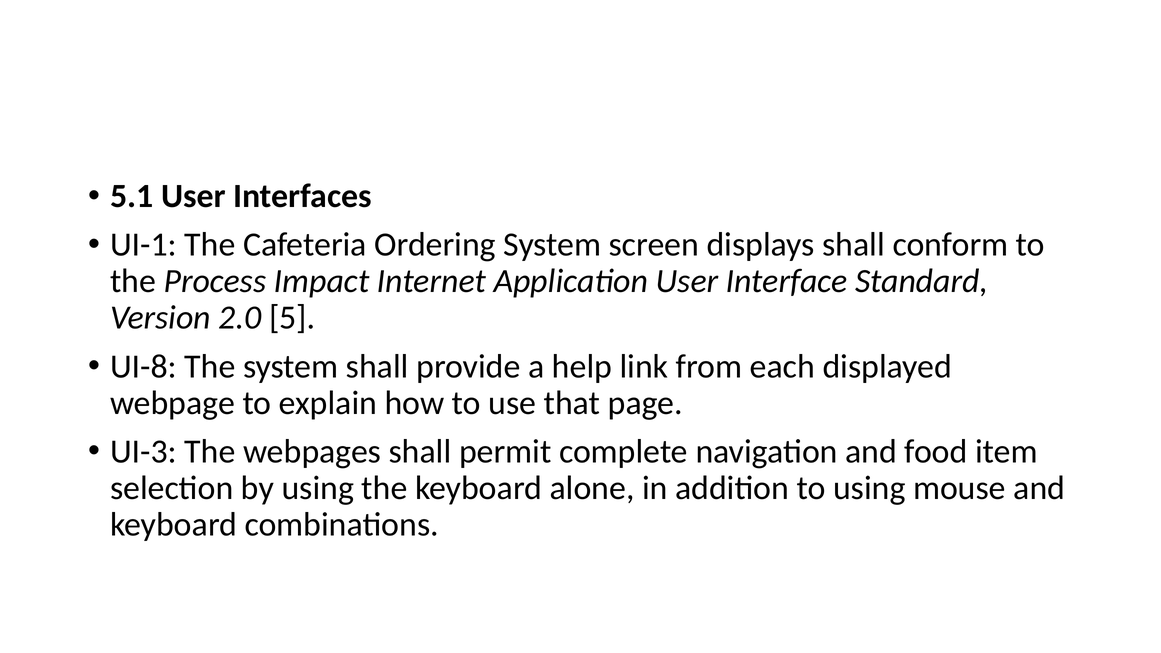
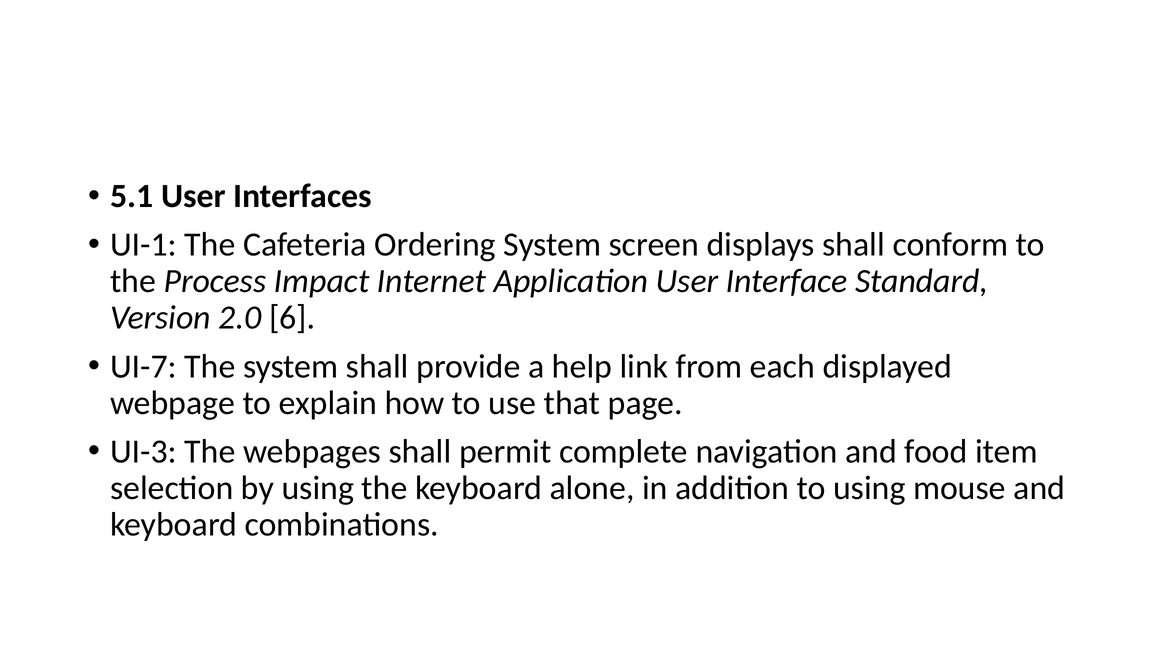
5: 5 -> 6
UI-8: UI-8 -> UI-7
